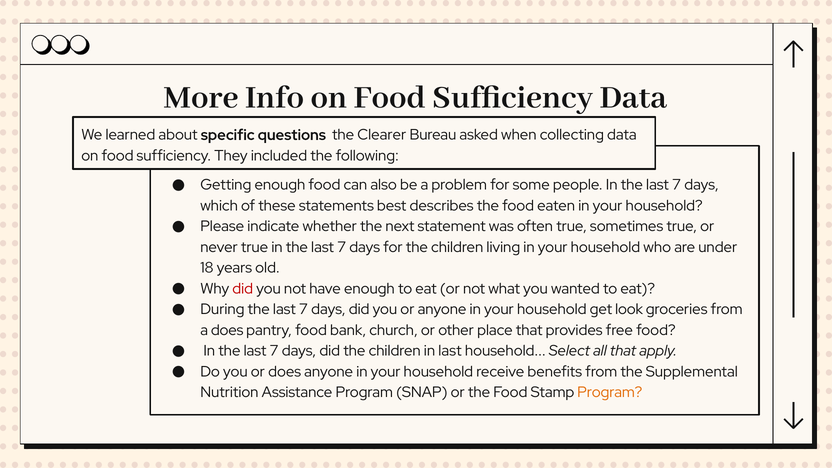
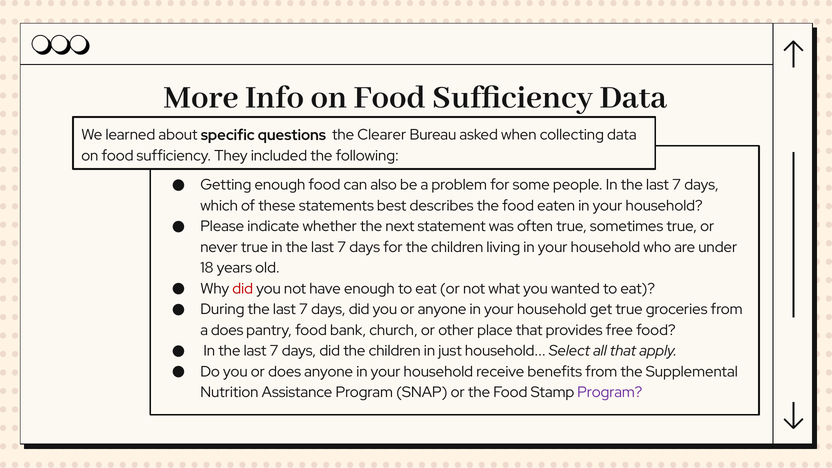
get look: look -> true
in last: last -> just
Program at (610, 392) colour: orange -> purple
